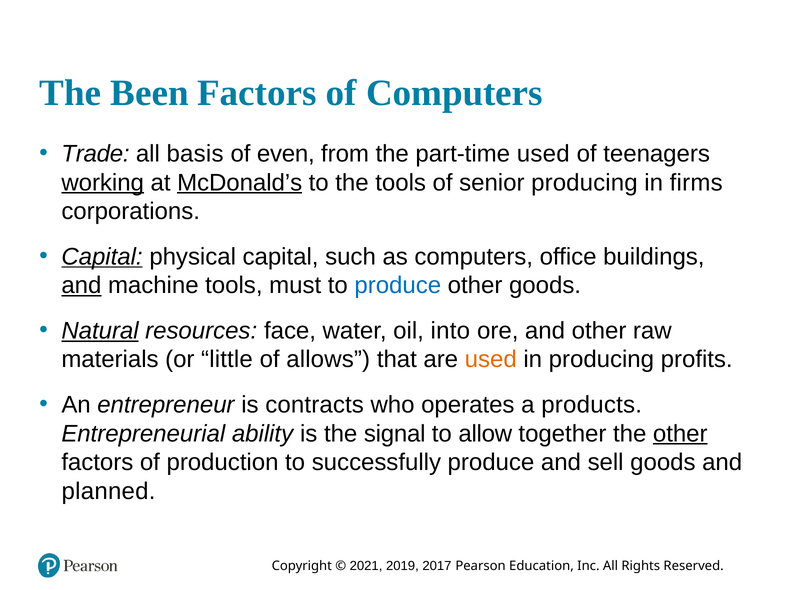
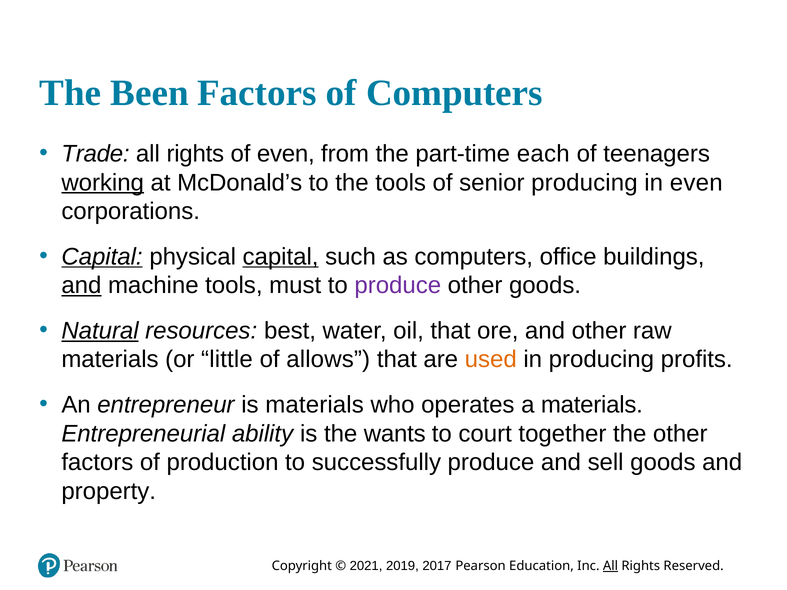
basis at (195, 154): basis -> rights
part-time used: used -> each
McDonald’s underline: present -> none
in firms: firms -> even
capital at (281, 257) underline: none -> present
produce at (398, 286) colour: blue -> purple
face: face -> best
oil into: into -> that
is contracts: contracts -> materials
a products: products -> materials
signal: signal -> wants
allow: allow -> court
other at (680, 434) underline: present -> none
planned: planned -> property
All at (610, 566) underline: none -> present
